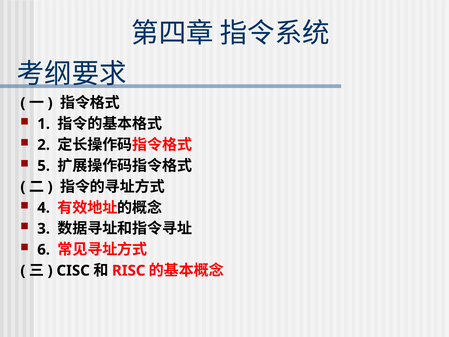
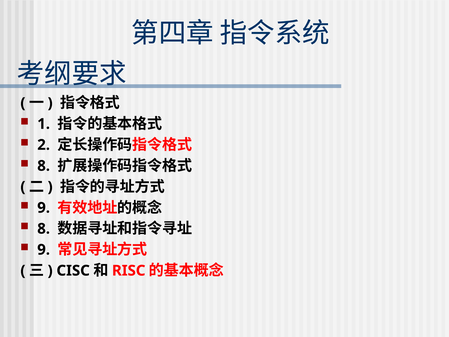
5 at (44, 166): 5 -> 8
4 at (44, 208): 4 -> 9
3 at (44, 229): 3 -> 8
6 at (44, 249): 6 -> 9
